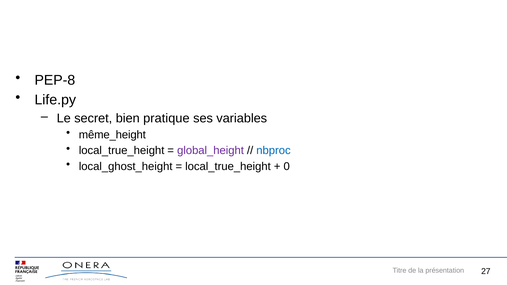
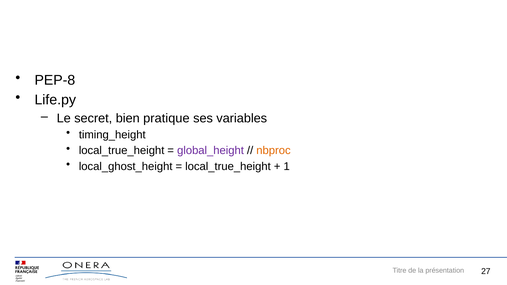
même_height: même_height -> timing_height
nbproc colour: blue -> orange
0: 0 -> 1
